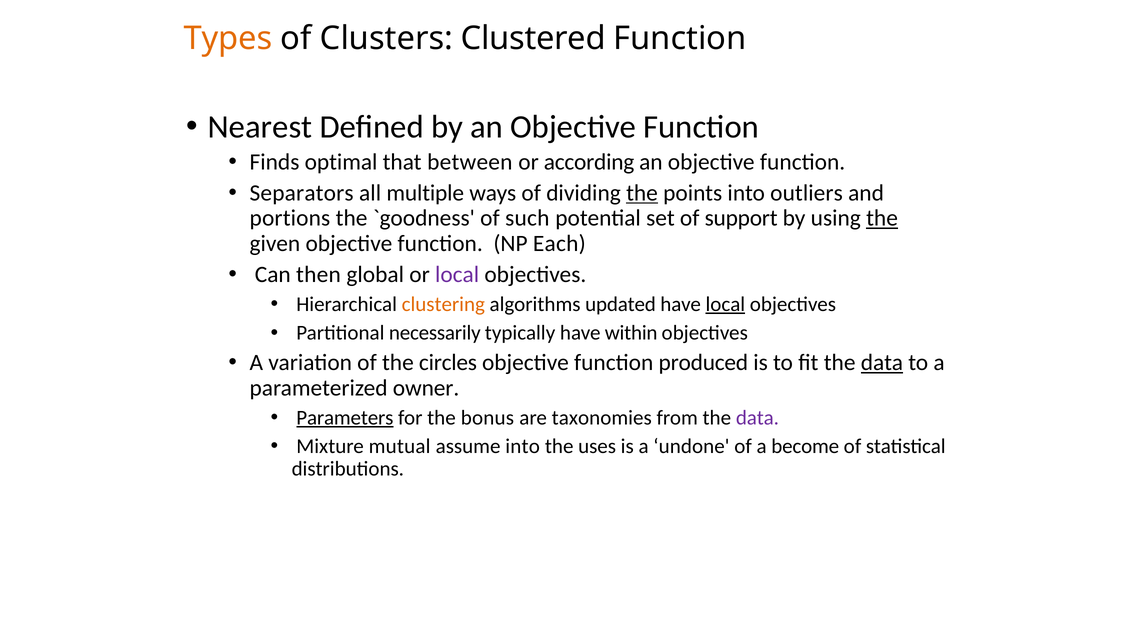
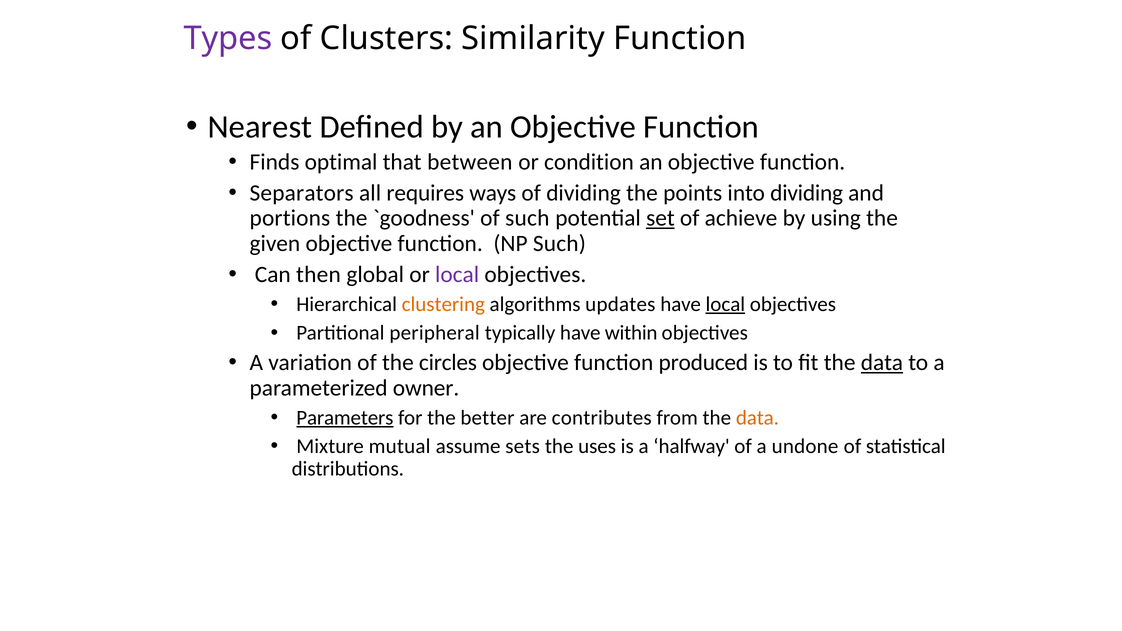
Types colour: orange -> purple
Clustered: Clustered -> Similarity
according: according -> condition
multiple: multiple -> requires
the at (642, 193) underline: present -> none
into outliers: outliers -> dividing
set underline: none -> present
support: support -> achieve
the at (882, 218) underline: present -> none
NP Each: Each -> Such
updated: updated -> updates
necessarily: necessarily -> peripheral
bonus: bonus -> better
taxonomies: taxonomies -> contributes
data at (757, 418) colour: purple -> orange
assume into: into -> sets
undone: undone -> halfway
become: become -> undone
